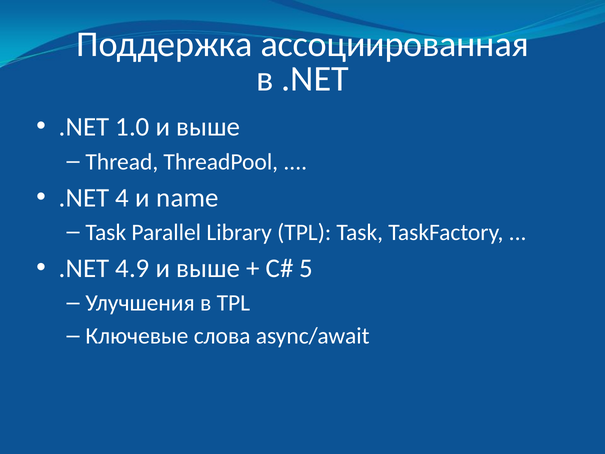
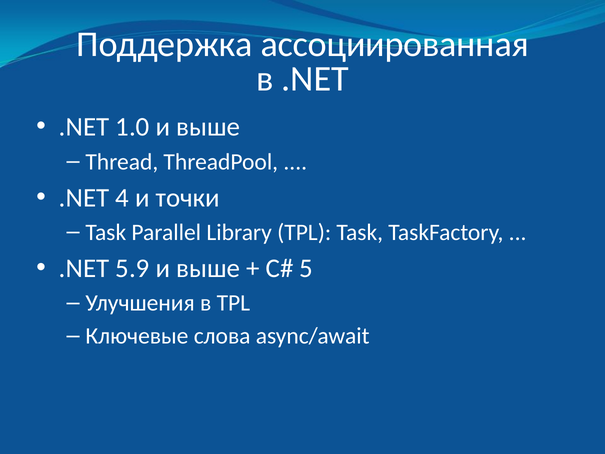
name: name -> точки
4.9: 4.9 -> 5.9
